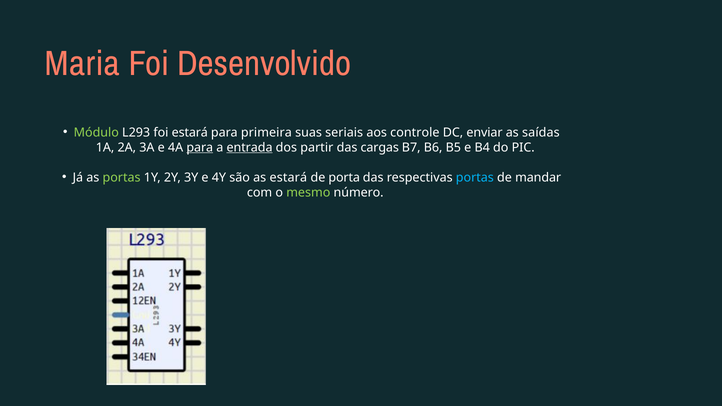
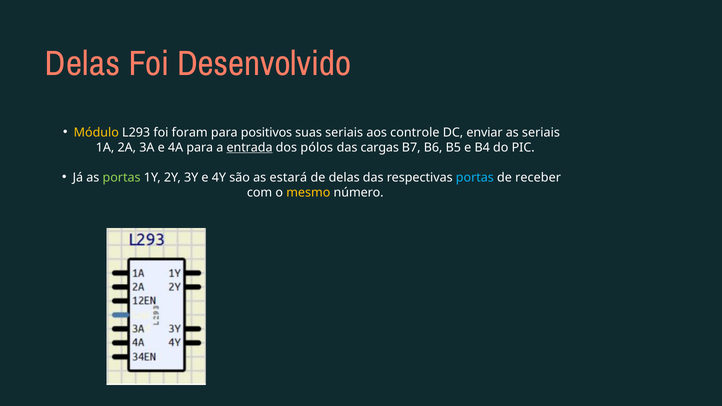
Maria at (82, 64): Maria -> Delas
Módulo colour: light green -> yellow
foi estará: estará -> foram
primeira: primeira -> positivos
as saídas: saídas -> seriais
para at (200, 148) underline: present -> none
partir: partir -> pólos
de porta: porta -> delas
mandar: mandar -> receber
mesmo colour: light green -> yellow
